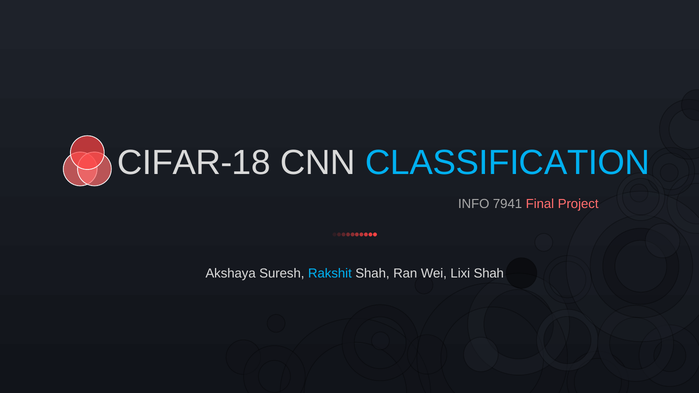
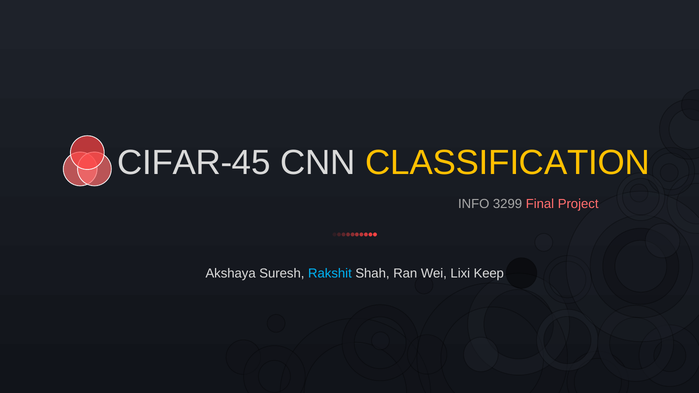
CIFAR-18: CIFAR-18 -> CIFAR-45
CLASSIFICATION colour: light blue -> yellow
7941: 7941 -> 3299
Lixi Shah: Shah -> Keep
